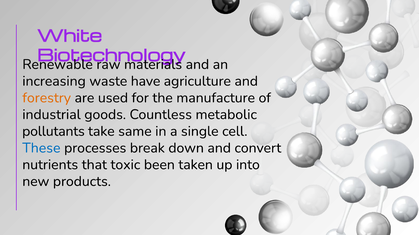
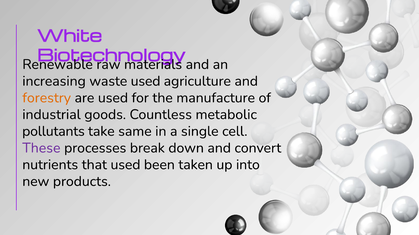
waste have: have -> used
These colour: blue -> purple
that toxic: toxic -> used
